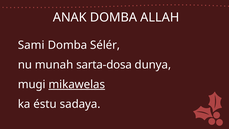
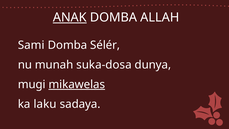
ANAK underline: none -> present
sarta-dosa: sarta-dosa -> suka-dosa
éstu: éstu -> laku
